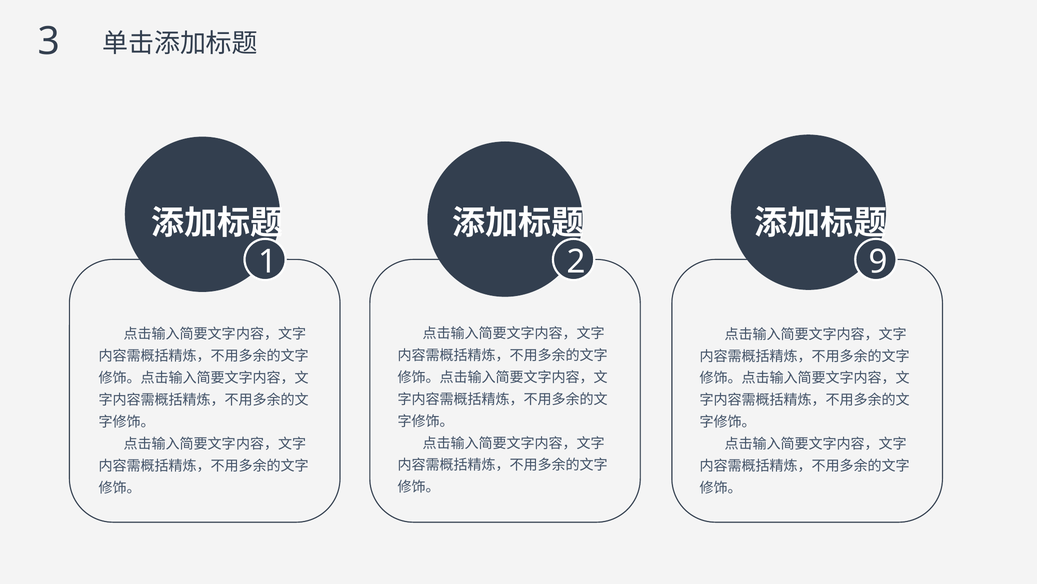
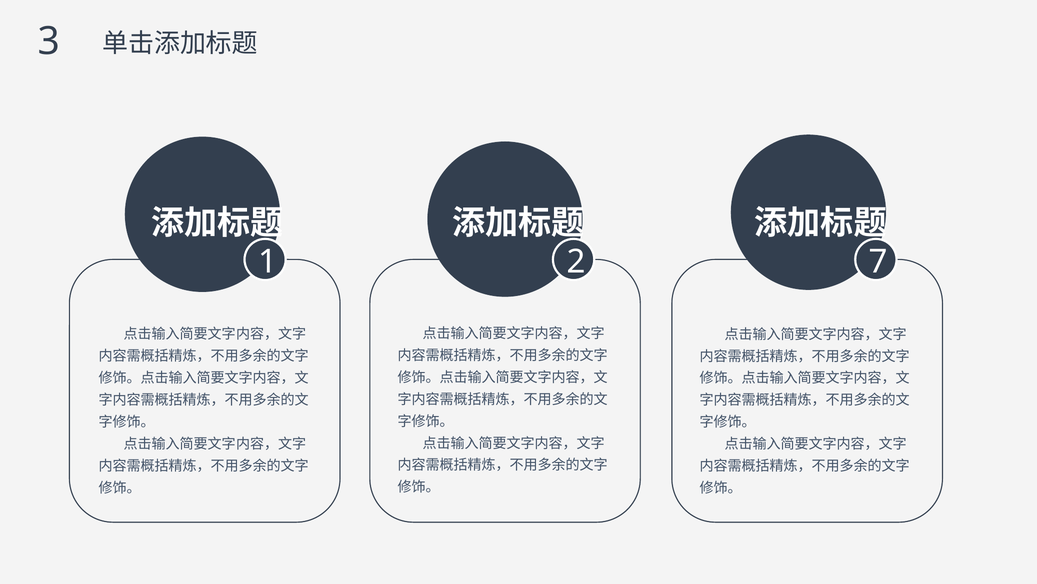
9: 9 -> 7
